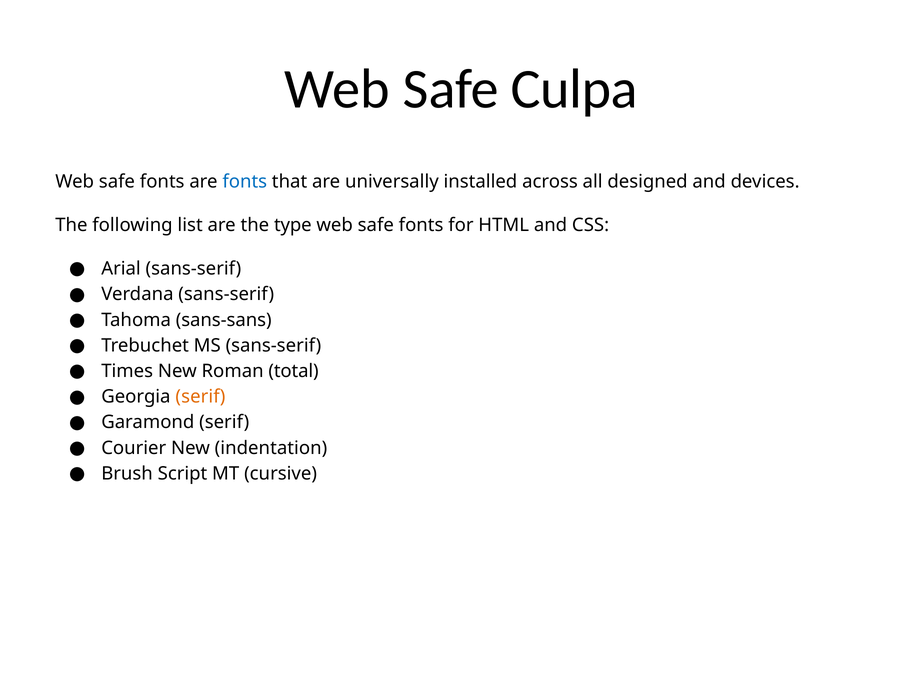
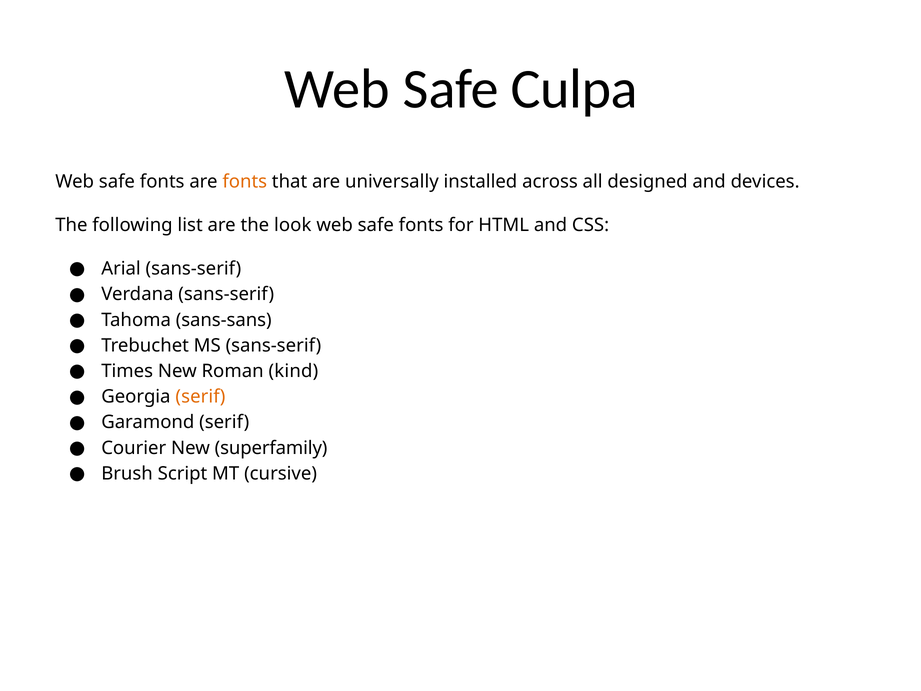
fonts at (245, 182) colour: blue -> orange
type: type -> look
total: total -> kind
indentation: indentation -> superfamily
